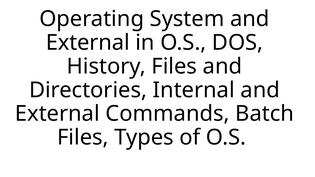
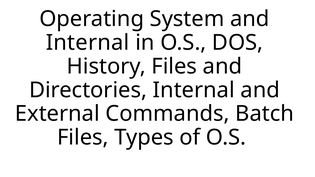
External at (88, 43): External -> Internal
